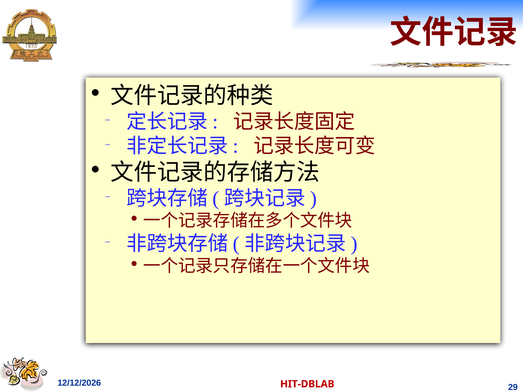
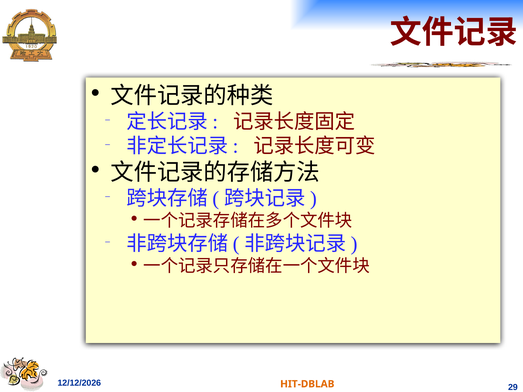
HIT-DBLAB colour: red -> orange
